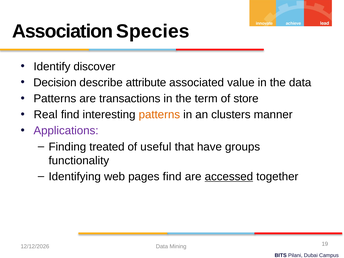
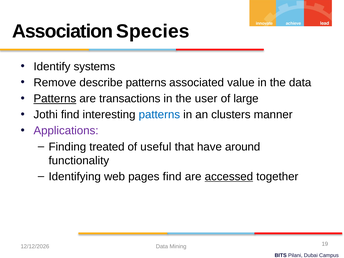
discover: discover -> systems
Decision: Decision -> Remove
describe attribute: attribute -> patterns
Patterns at (55, 99) underline: none -> present
term: term -> user
store: store -> large
Real: Real -> Jothi
patterns at (159, 115) colour: orange -> blue
groups: groups -> around
